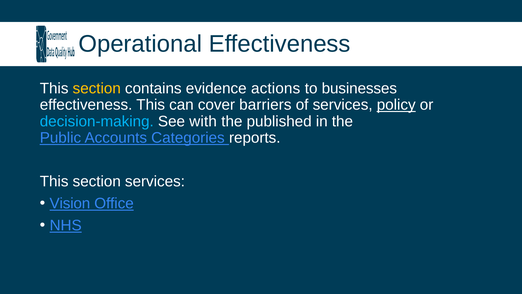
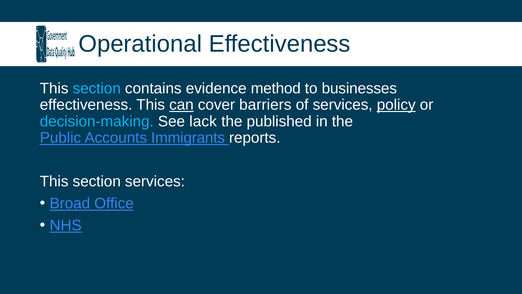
section at (97, 88) colour: yellow -> light blue
actions: actions -> method
can underline: none -> present
with: with -> lack
Categories: Categories -> Immigrants
Vision: Vision -> Broad
